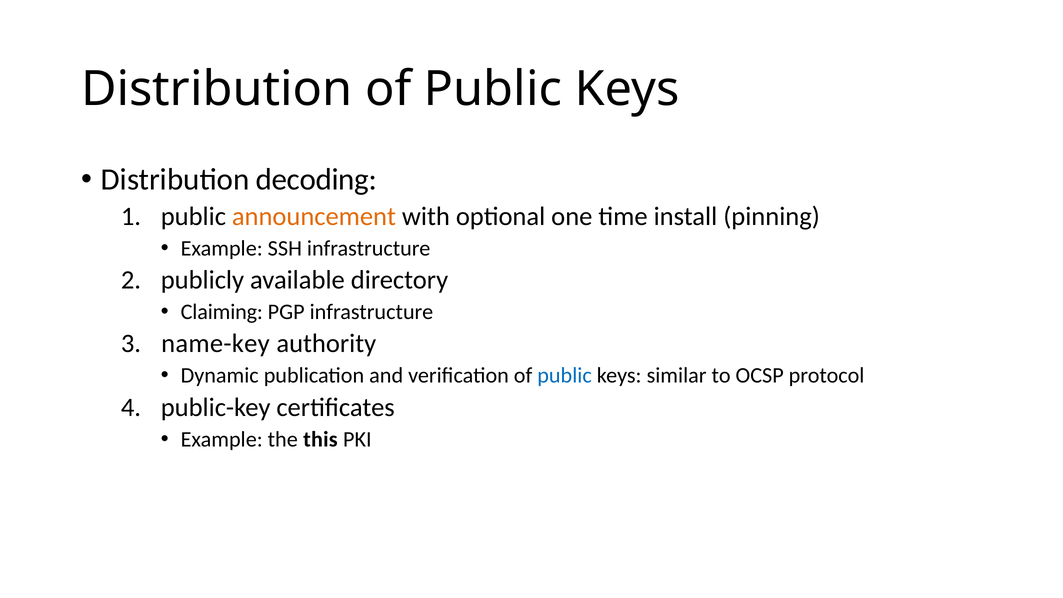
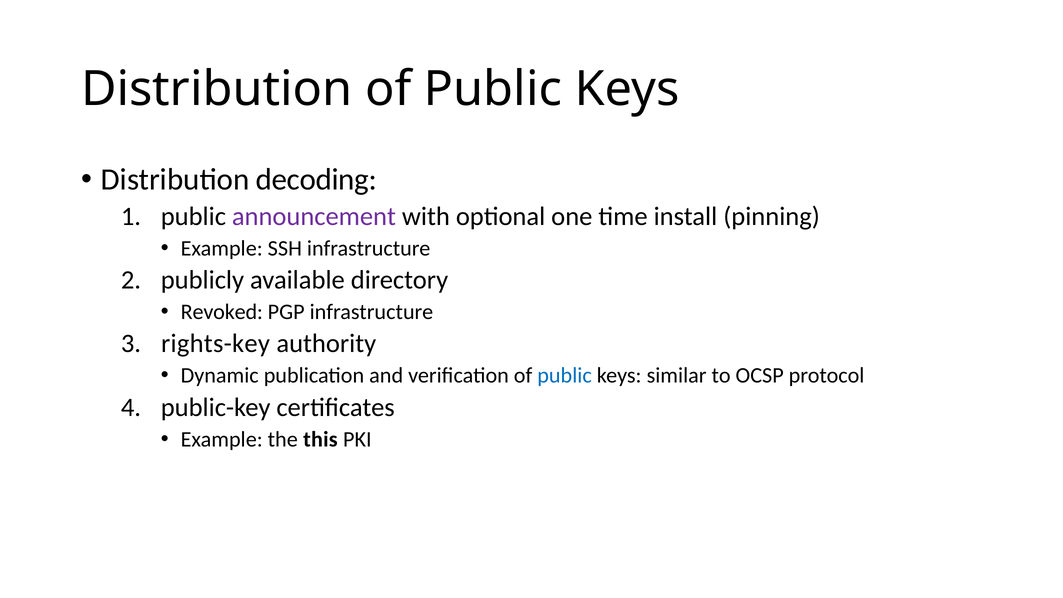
announcement colour: orange -> purple
Claiming: Claiming -> Revoked
name-key: name-key -> rights-key
